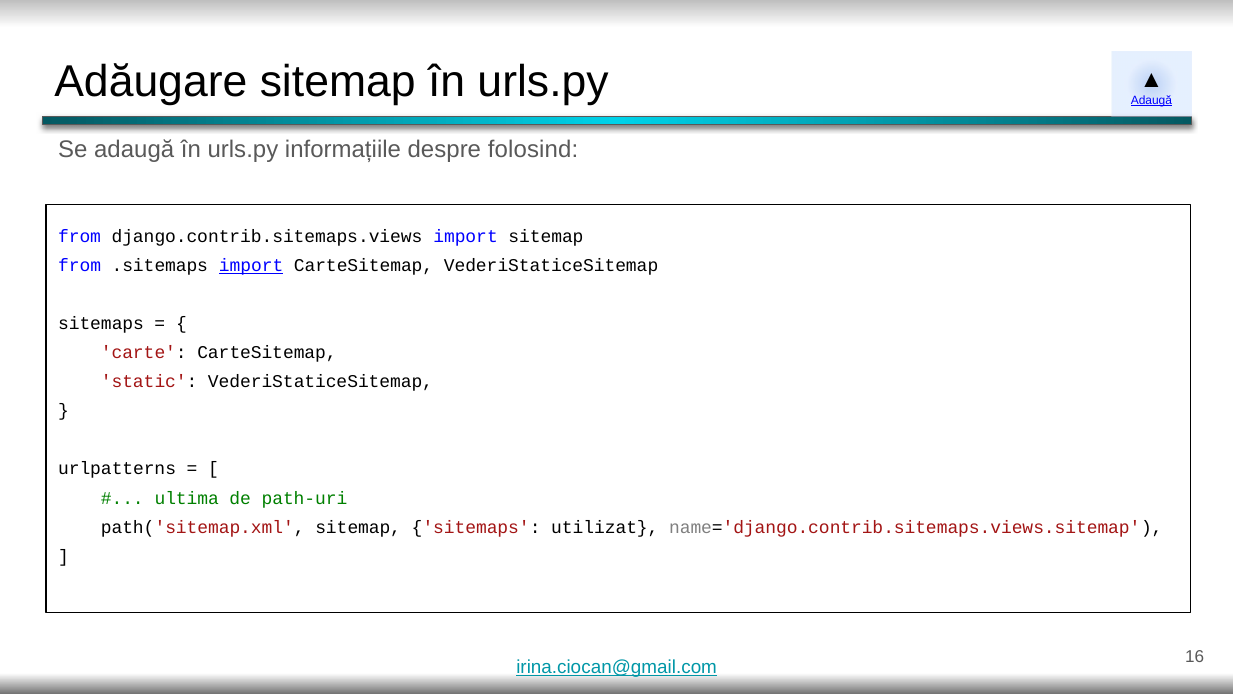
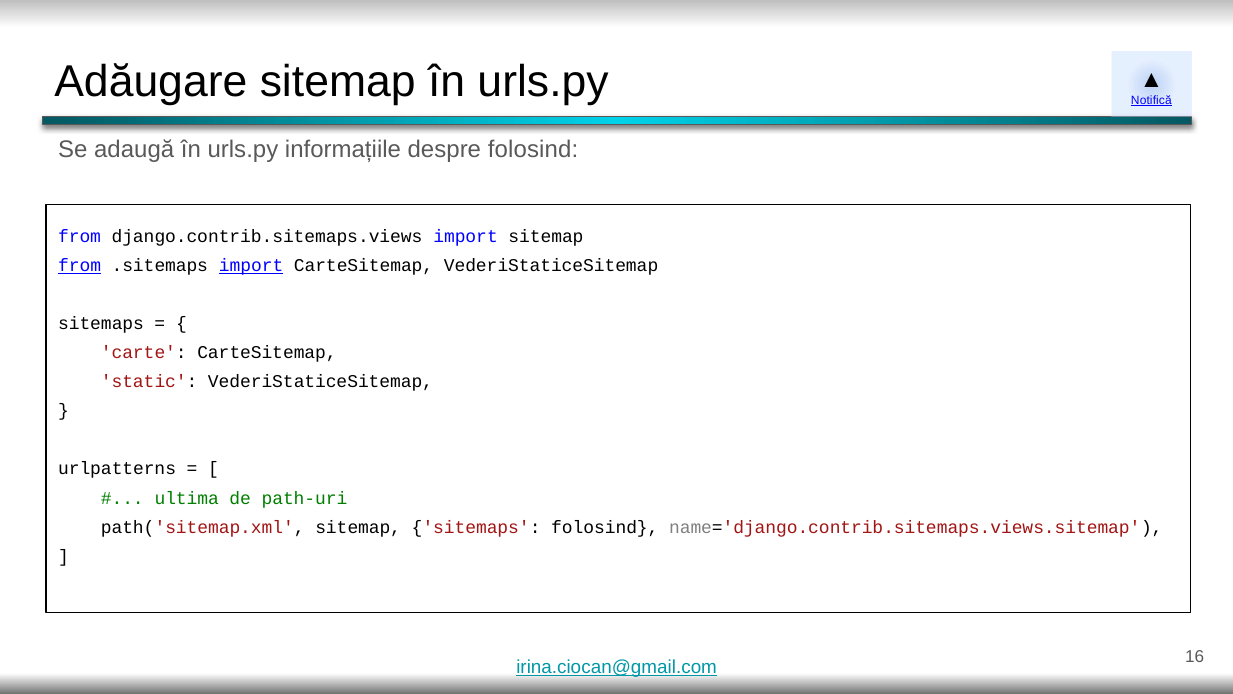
Adaugă at (1151, 100): Adaugă -> Notifică
from at (80, 265) underline: none -> present
sitemaps utilizat: utilizat -> folosind
